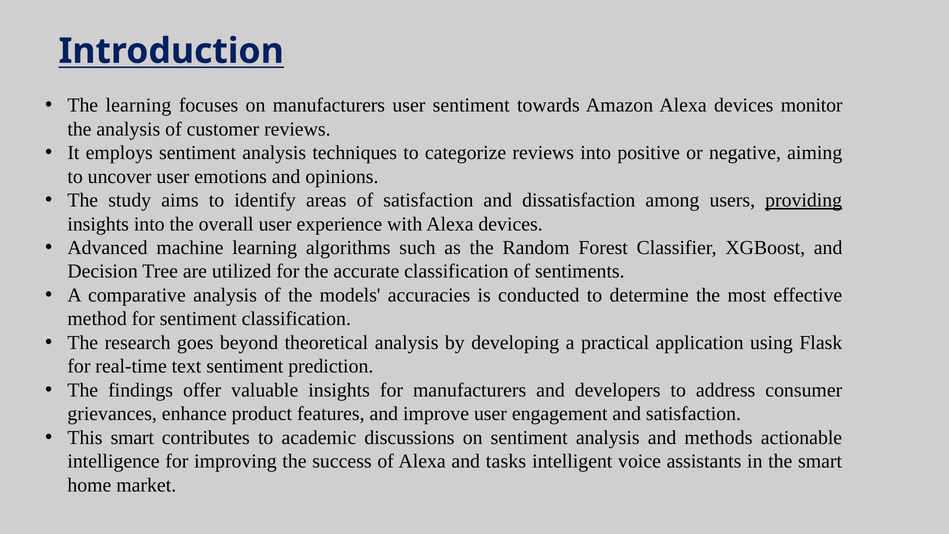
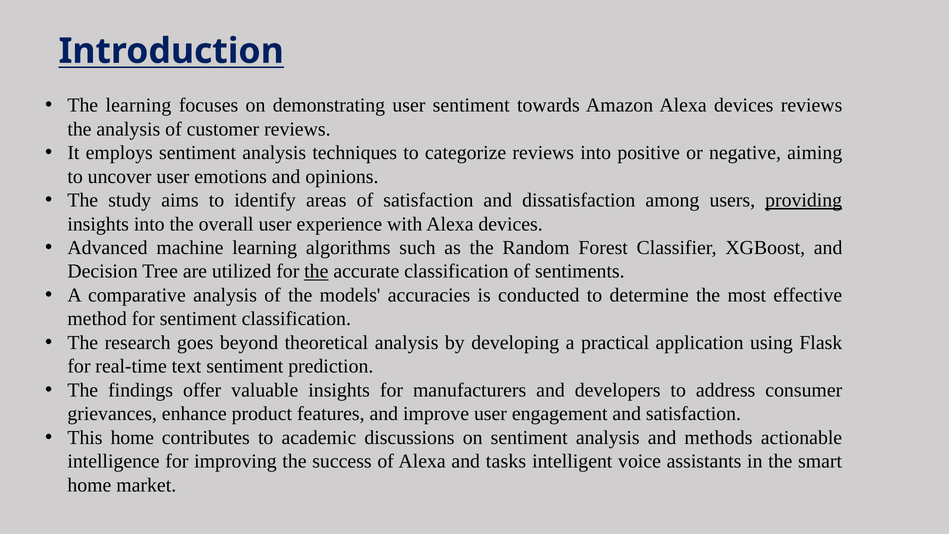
on manufacturers: manufacturers -> demonstrating
devices monitor: monitor -> reviews
the at (316, 271) underline: none -> present
This smart: smart -> home
